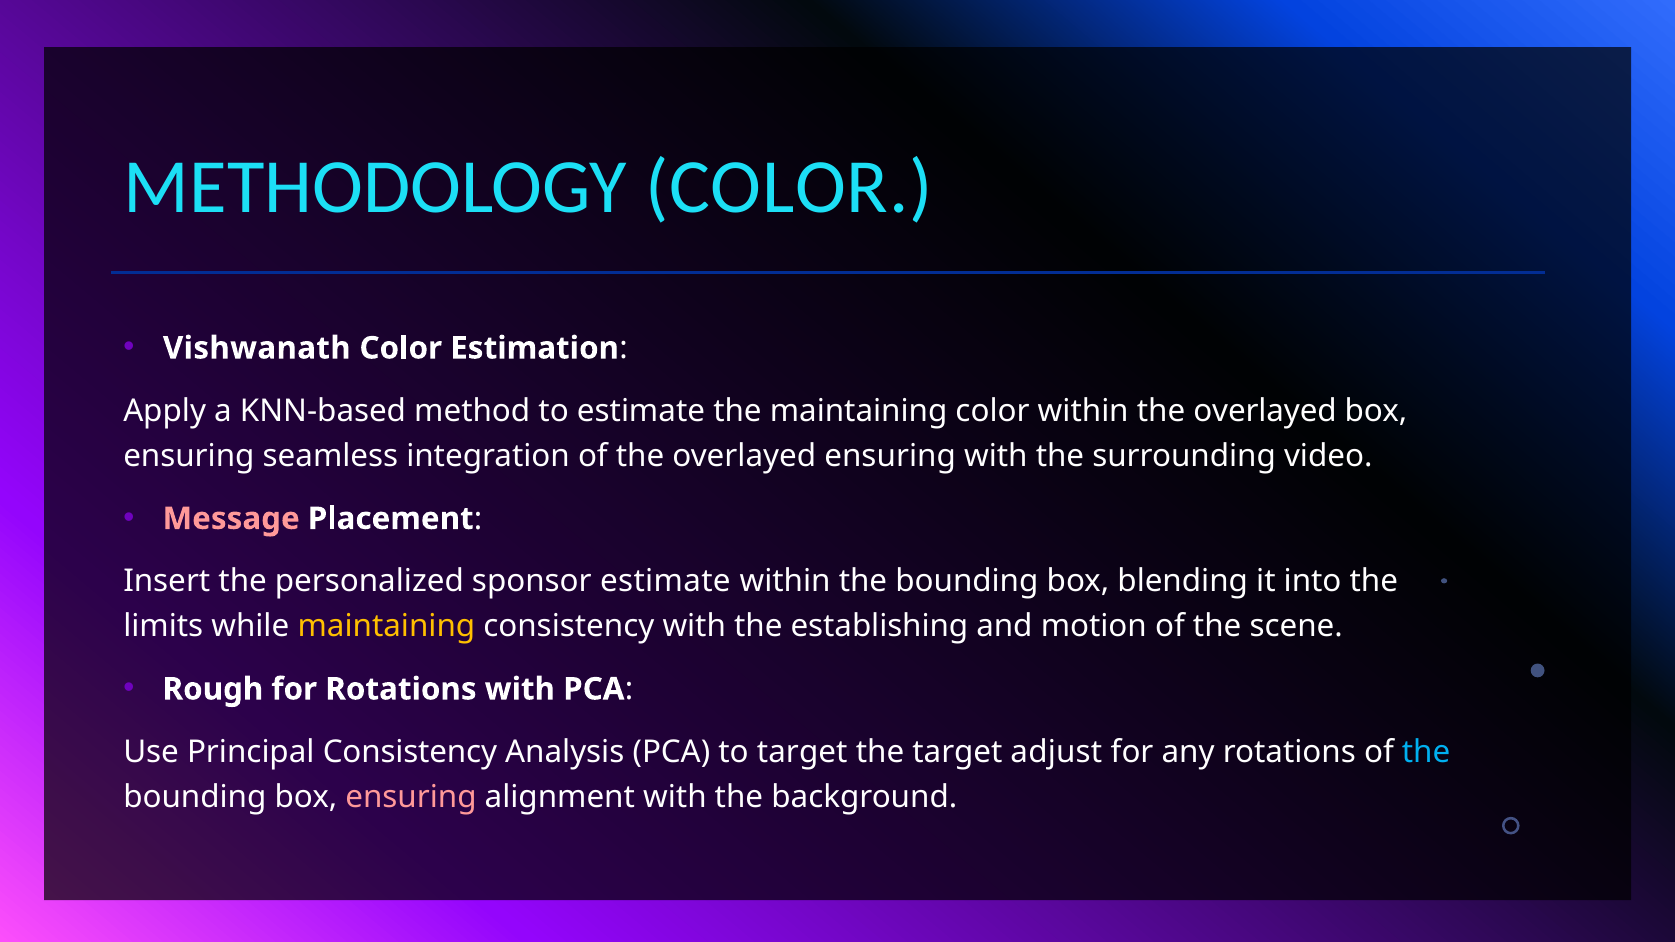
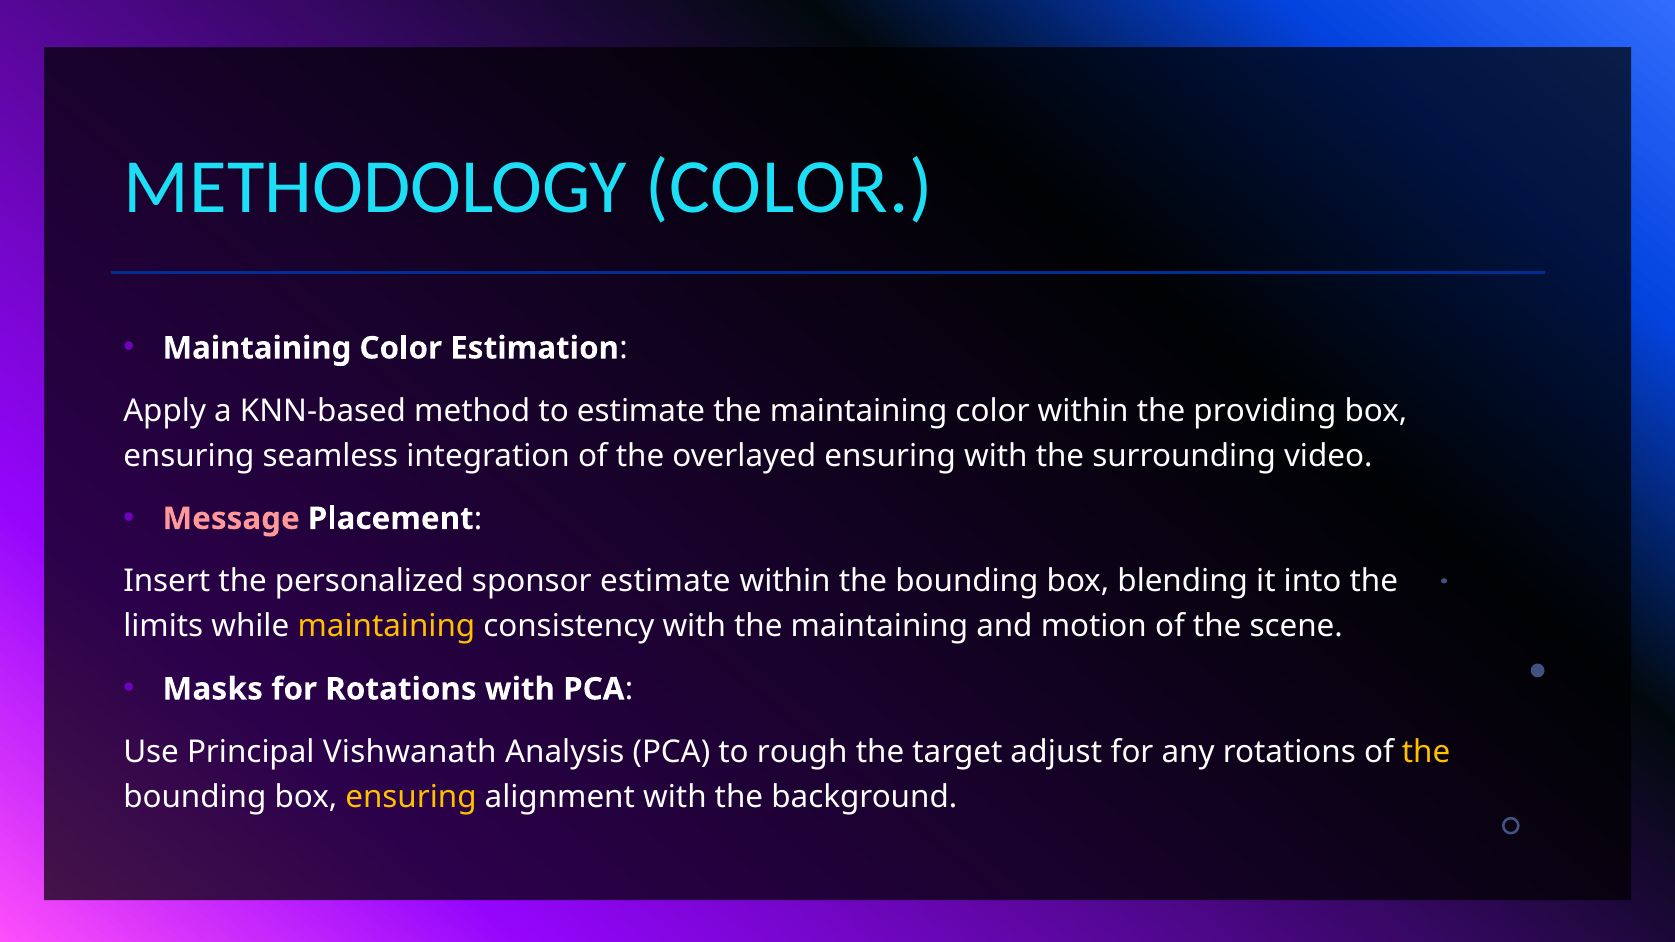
Vishwanath at (257, 348): Vishwanath -> Maintaining
within the overlayed: overlayed -> providing
with the establishing: establishing -> maintaining
Rough: Rough -> Masks
Principal Consistency: Consistency -> Vishwanath
to target: target -> rough
the at (1426, 752) colour: light blue -> yellow
ensuring at (411, 797) colour: pink -> yellow
